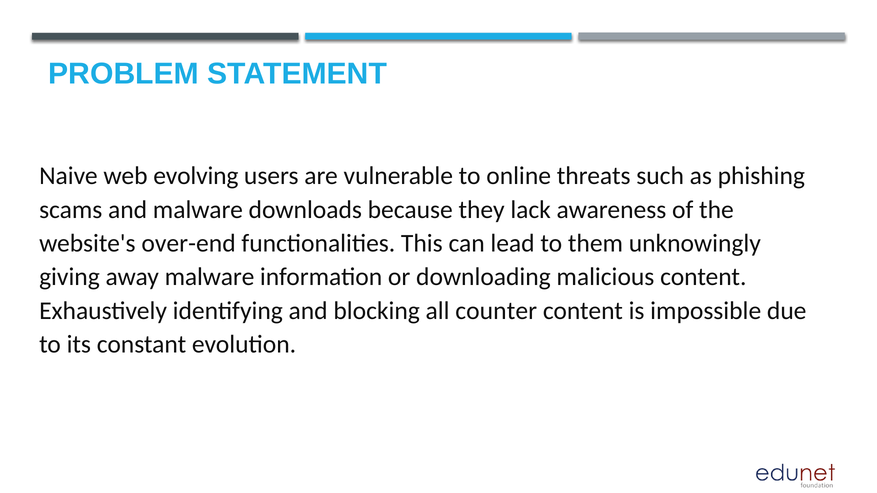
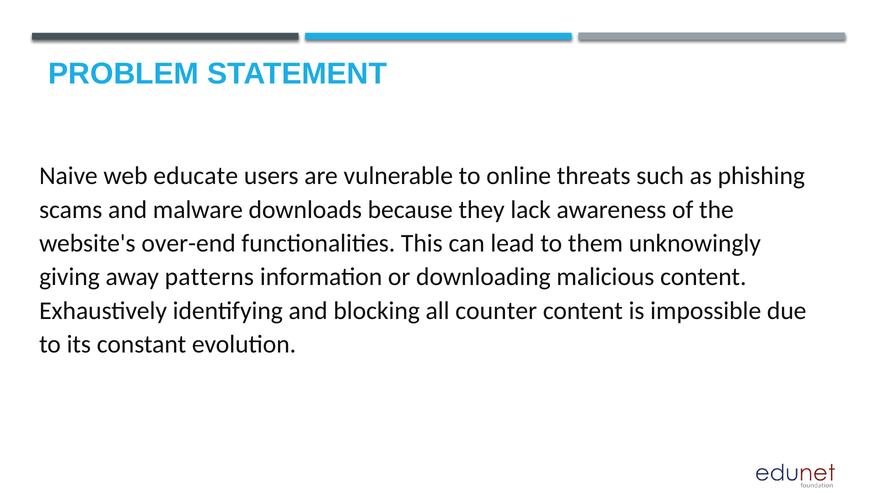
evolving: evolving -> educate
away malware: malware -> patterns
